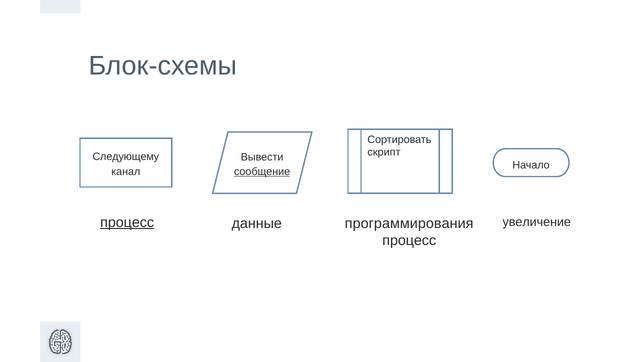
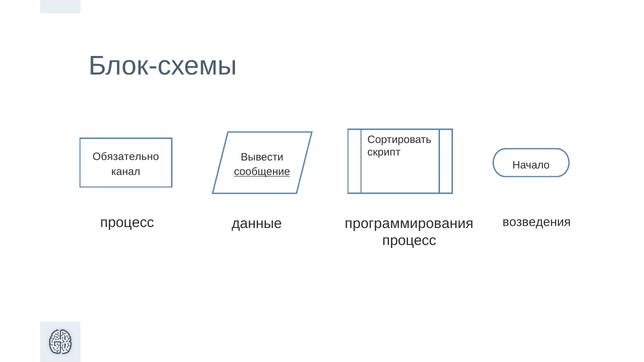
Следующему: Следующему -> Обязательно
процесс at (127, 223) underline: present -> none
увеличение: увеличение -> возведения
